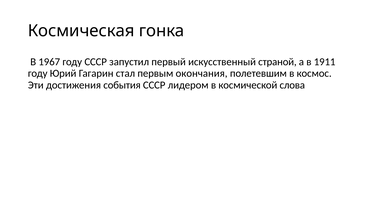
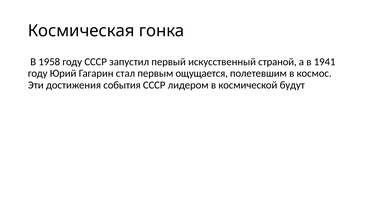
1967: 1967 -> 1958
1911: 1911 -> 1941
окончания: окончания -> ощущается
слова: слова -> будут
